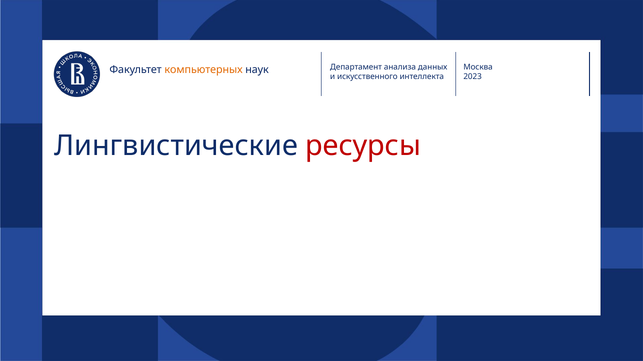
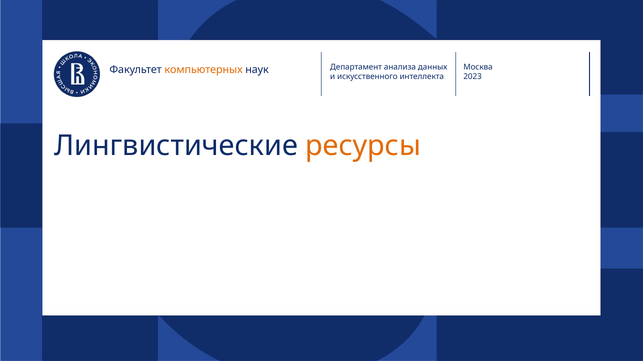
ресурсы colour: red -> orange
